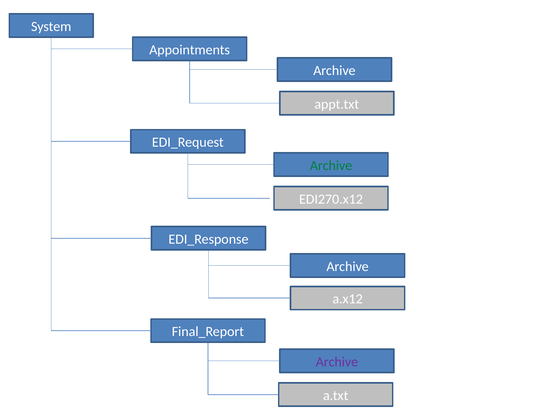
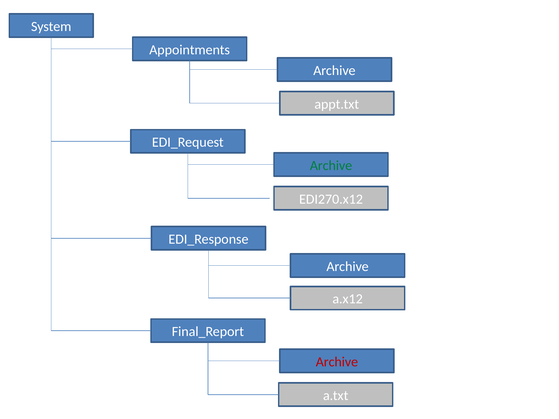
Archive at (337, 362) colour: purple -> red
